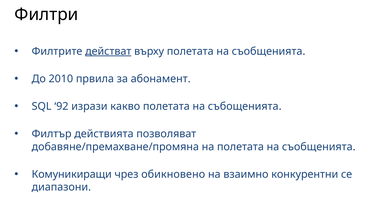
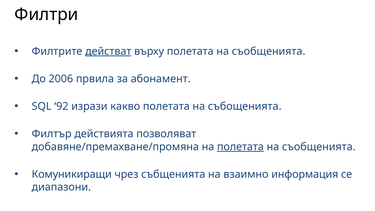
2010: 2010 -> 2006
полетата at (240, 147) underline: none -> present
обикновено: обикновено -> събщенията
конкурентни: конкурентни -> информация
